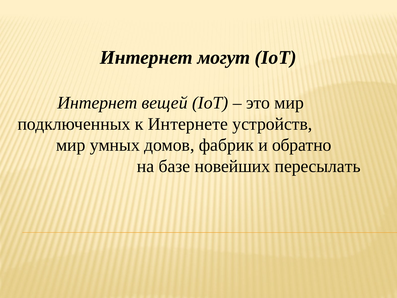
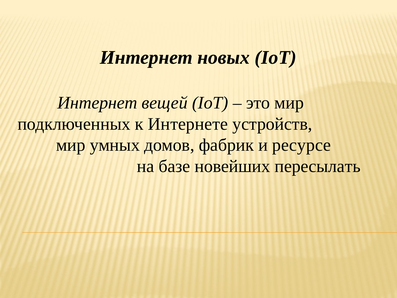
могут: могут -> новых
обратно: обратно -> ресурсе
